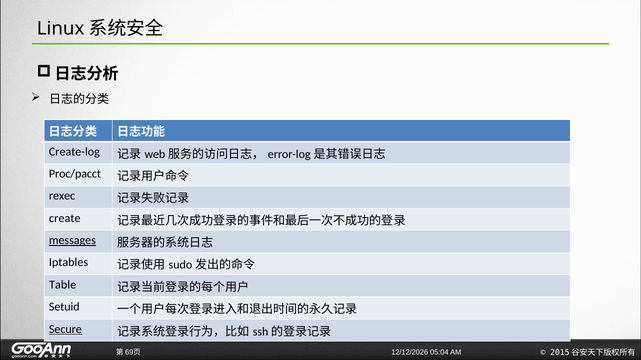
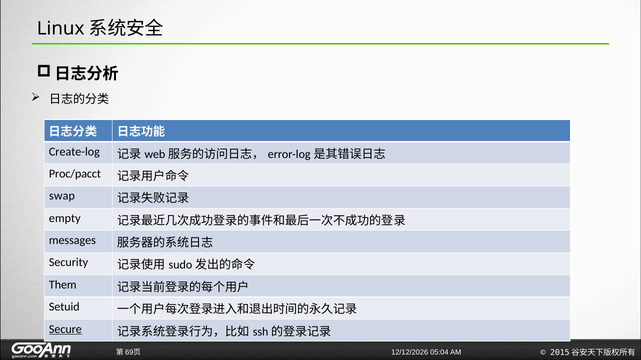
rexec: rexec -> swap
create: create -> empty
messages underline: present -> none
Iptables: Iptables -> Security
Table: Table -> Them
